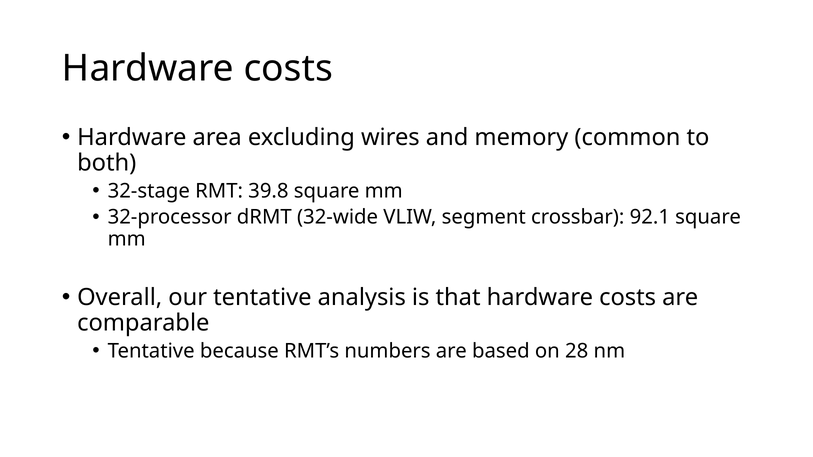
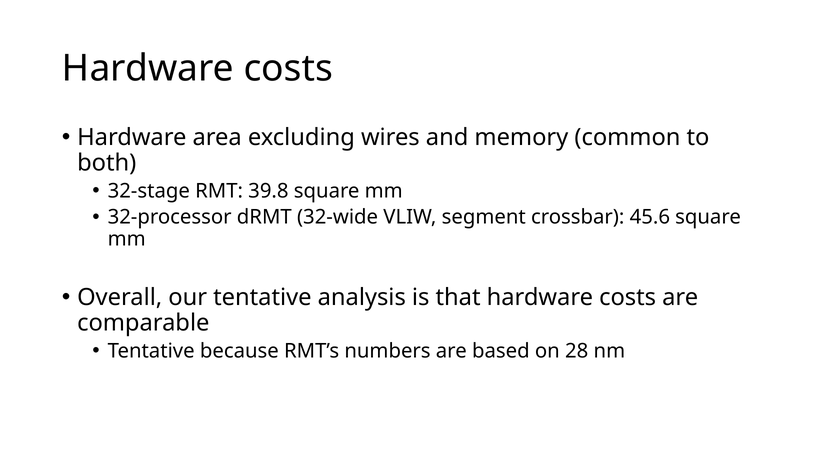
92.1: 92.1 -> 45.6
